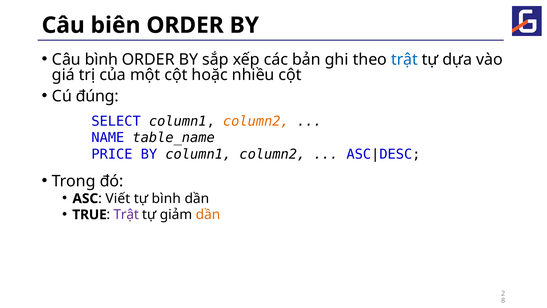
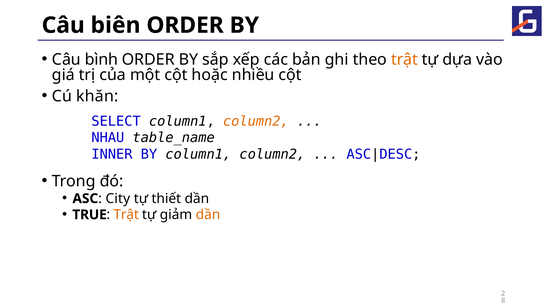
trật at (404, 59) colour: blue -> orange
đúng: đúng -> khăn
NAME: NAME -> NHAU
PRICE: PRICE -> INNER
Viết: Viết -> City
tự bình: bình -> thiết
Trật at (126, 214) colour: purple -> orange
